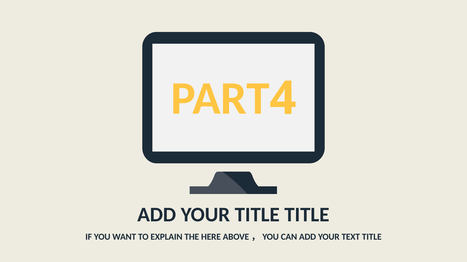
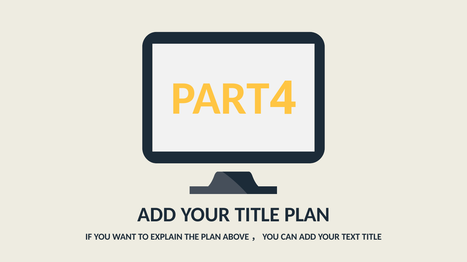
TITLE TITLE: TITLE -> PLAN
THE HERE: HERE -> PLAN
